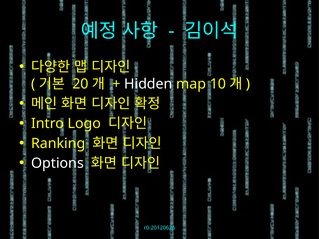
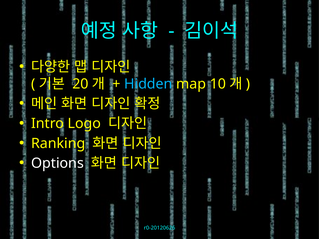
Hidden colour: white -> light blue
